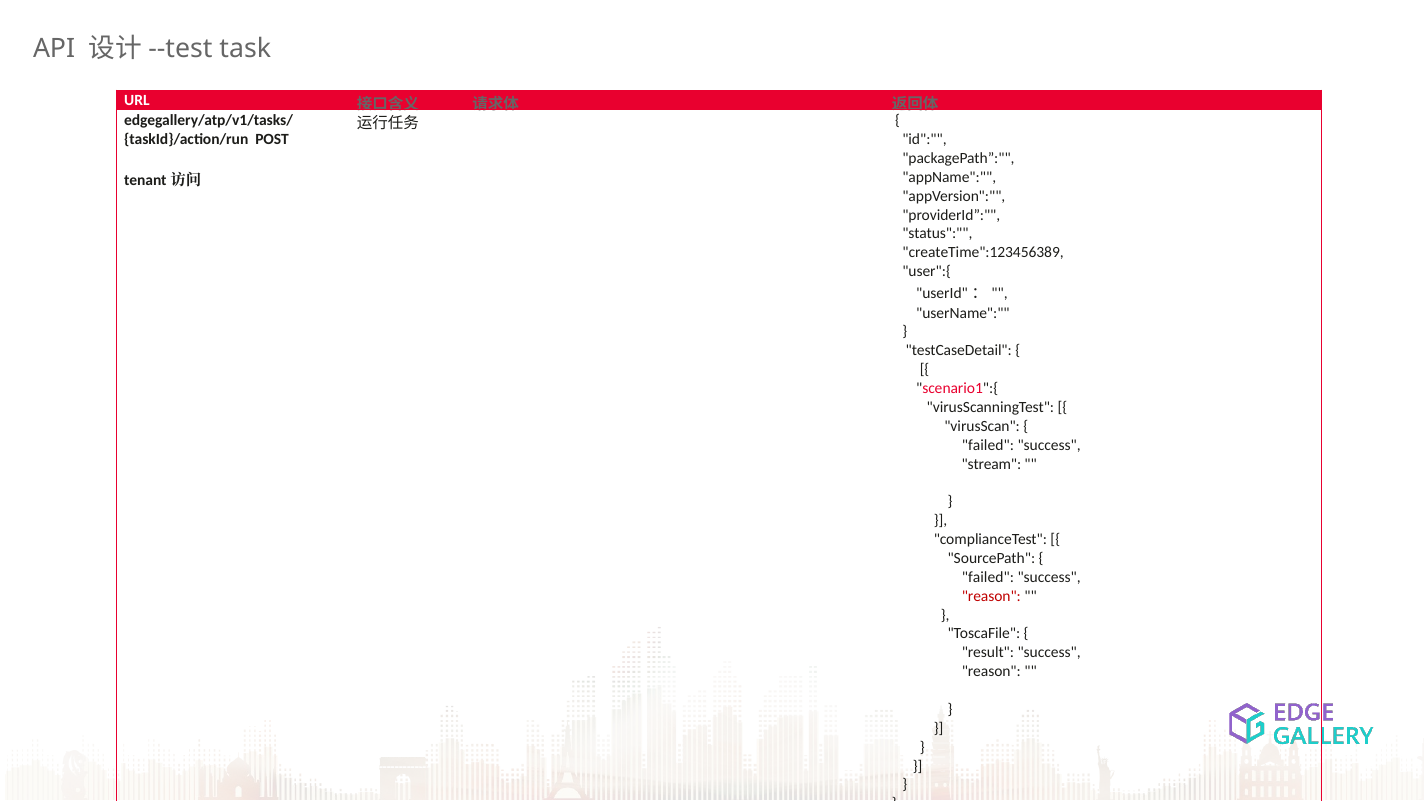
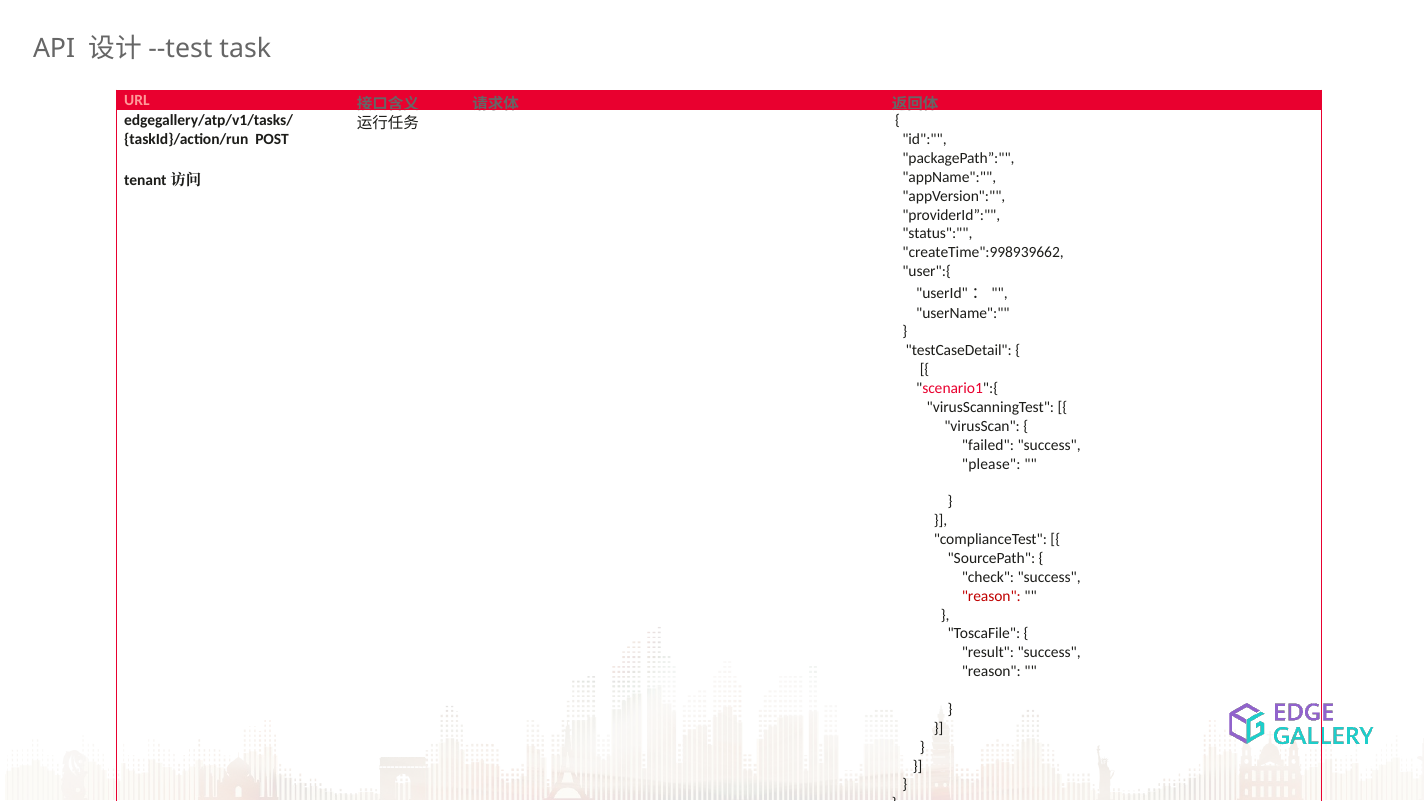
URL colour: white -> pink
createTime":123456389: createTime":123456389 -> createTime":998939662
stream: stream -> please
failed at (988, 577): failed -> check
